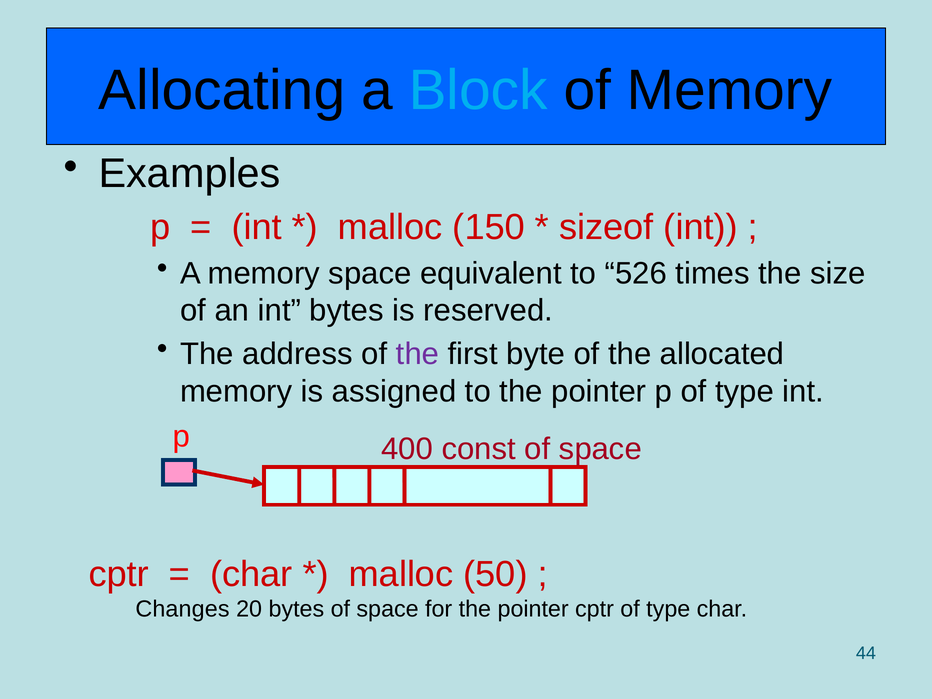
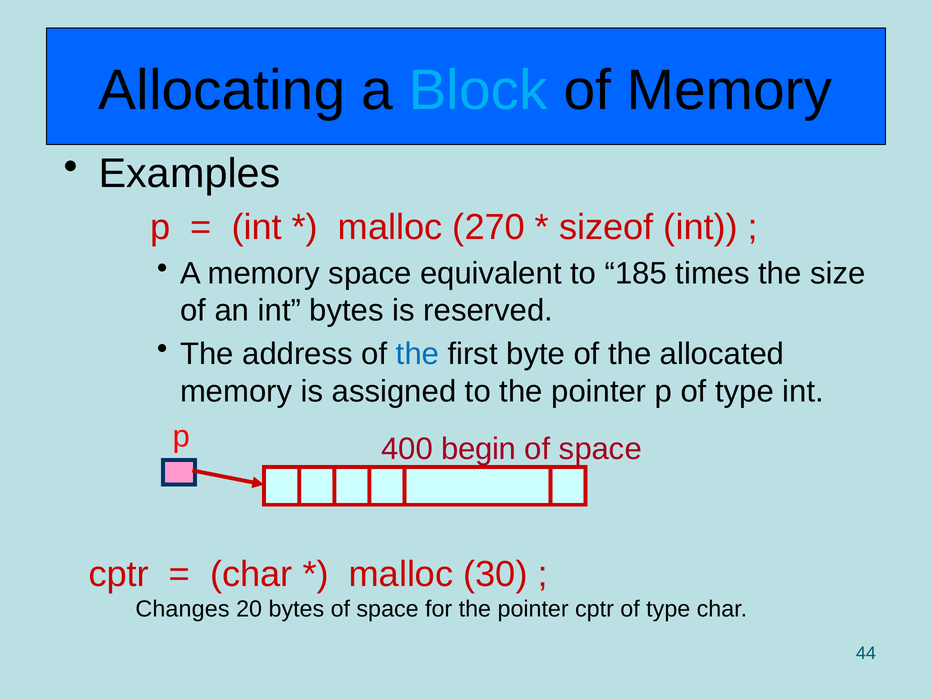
150: 150 -> 270
526: 526 -> 185
the at (417, 354) colour: purple -> blue
const: const -> begin
50: 50 -> 30
